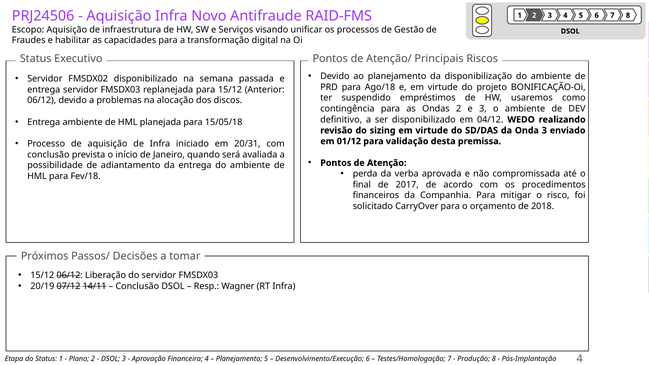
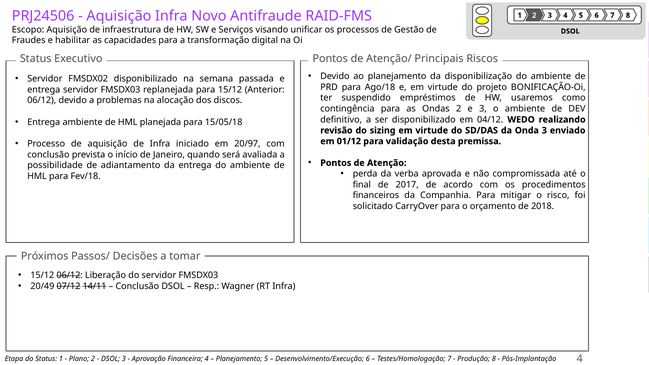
20/31: 20/31 -> 20/97
20/19: 20/19 -> 20/49
